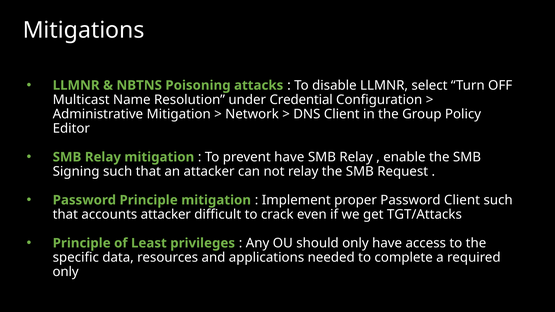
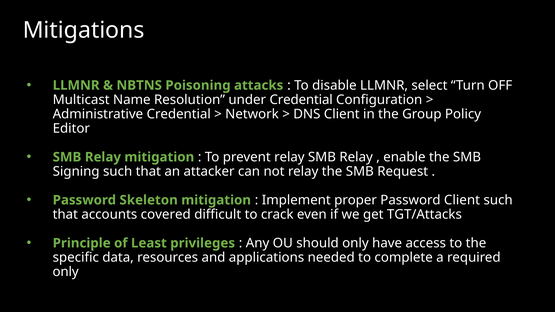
Administrative Mitigation: Mitigation -> Credential
prevent have: have -> relay
Password Principle: Principle -> Skeleton
accounts attacker: attacker -> covered
